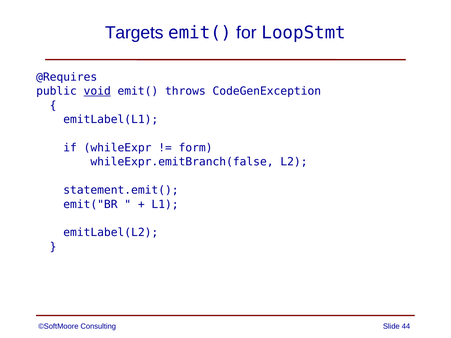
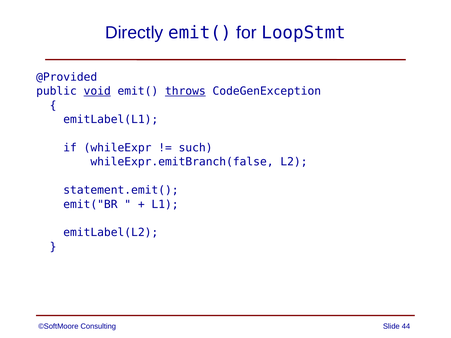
Targets: Targets -> Directly
@Requires: @Requires -> @Provided
throws underline: none -> present
form: form -> such
